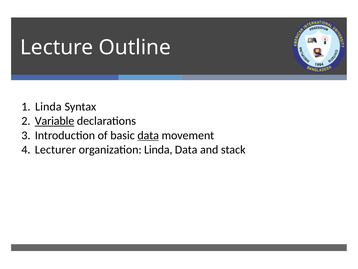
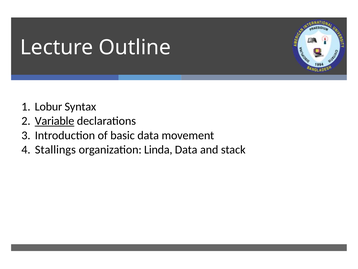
Linda at (48, 106): Linda -> Lobur
data at (148, 135) underline: present -> none
Lecturer: Lecturer -> Stallings
